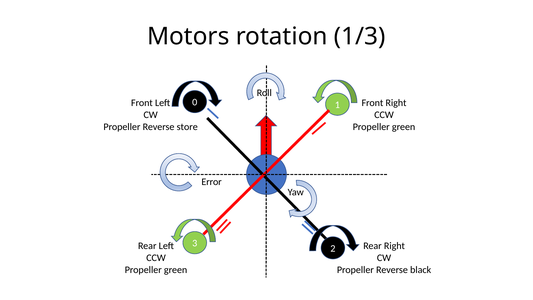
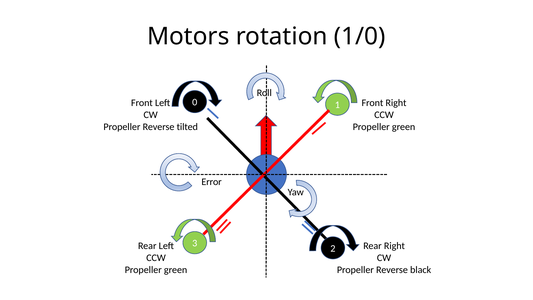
1/3: 1/3 -> 1/0
store: store -> tilted
